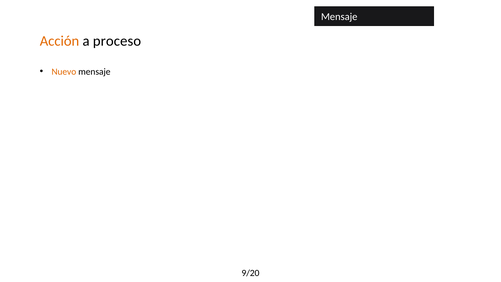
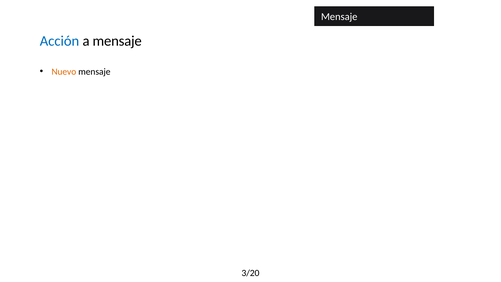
Acción colour: orange -> blue
a proceso: proceso -> mensaje
9/20: 9/20 -> 3/20
